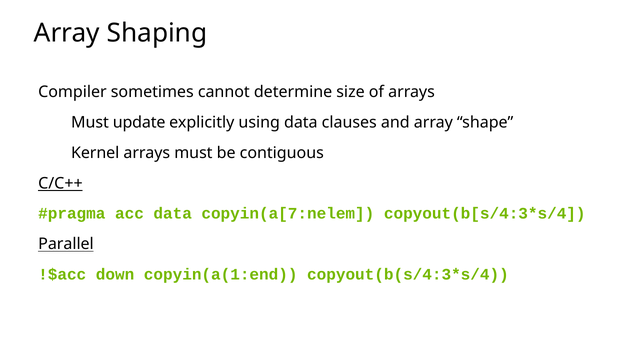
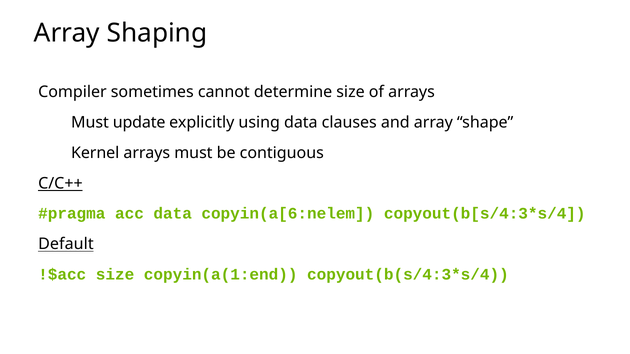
copyin(a[7:nelem: copyin(a[7:nelem -> copyin(a[6:nelem
Parallel: Parallel -> Default
!$acc down: down -> size
